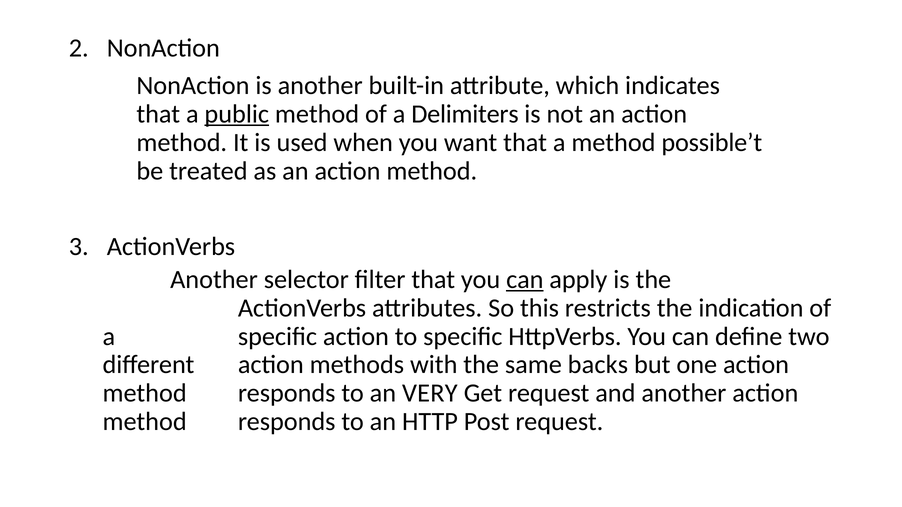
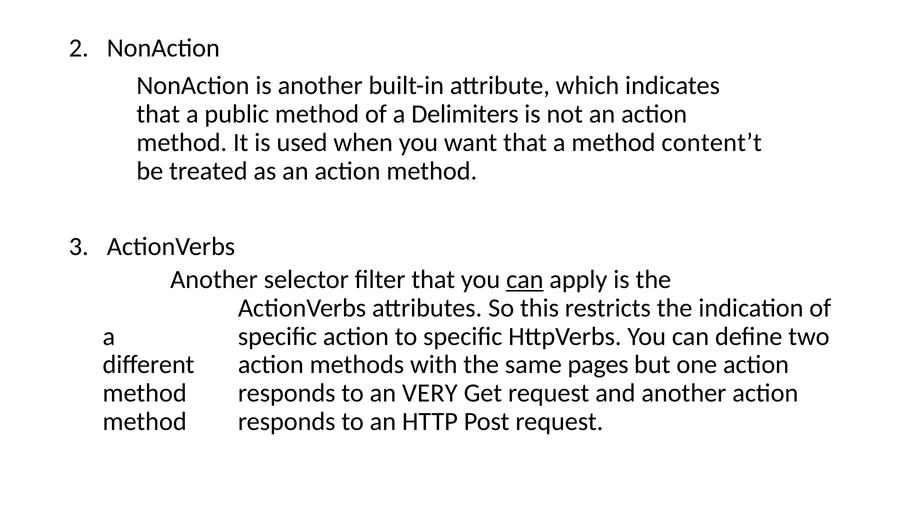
public underline: present -> none
possible’t: possible’t -> content’t
backs: backs -> pages
